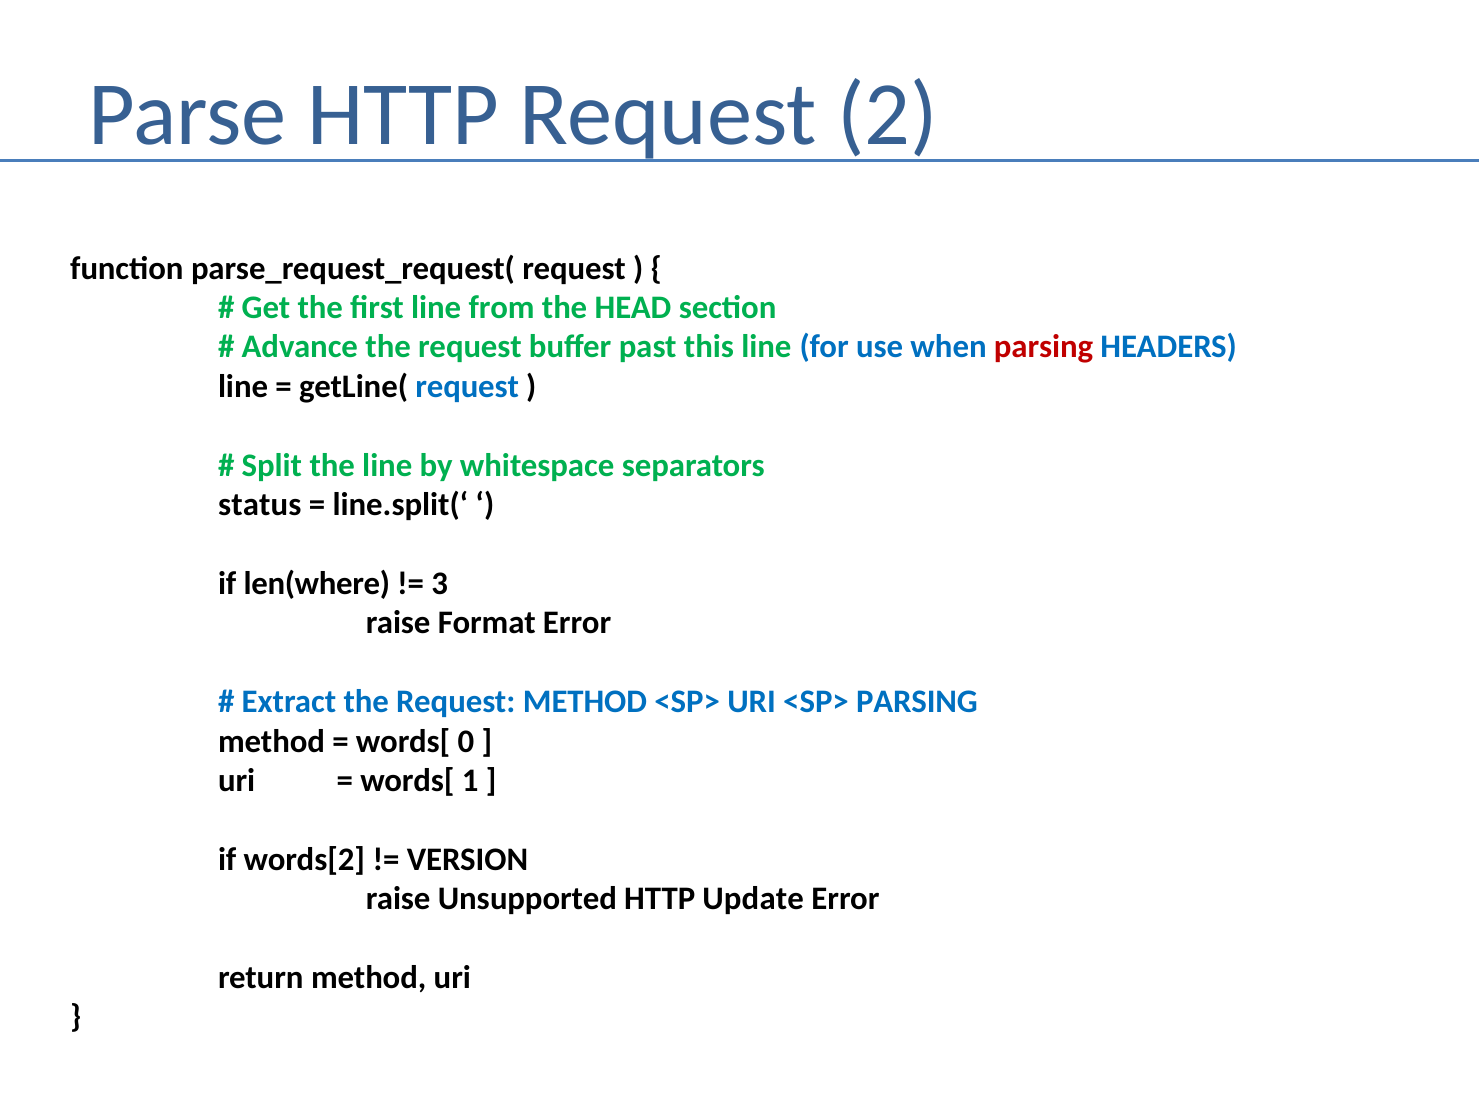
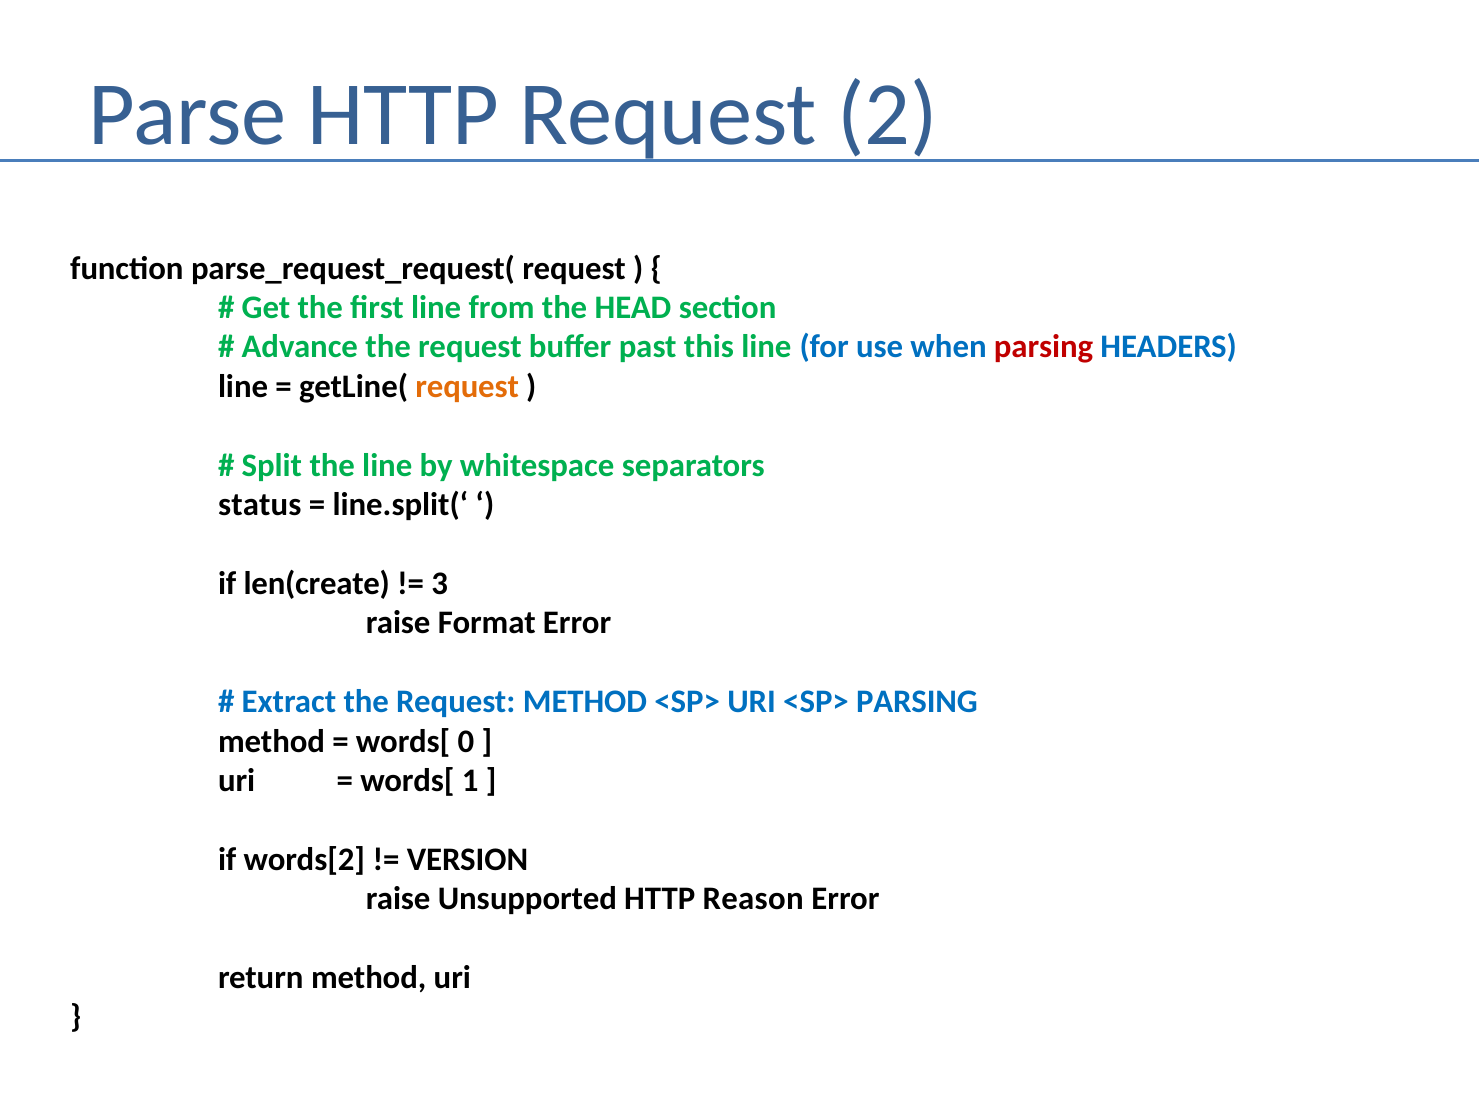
request at (467, 387) colour: blue -> orange
len(where: len(where -> len(create
Update: Update -> Reason
